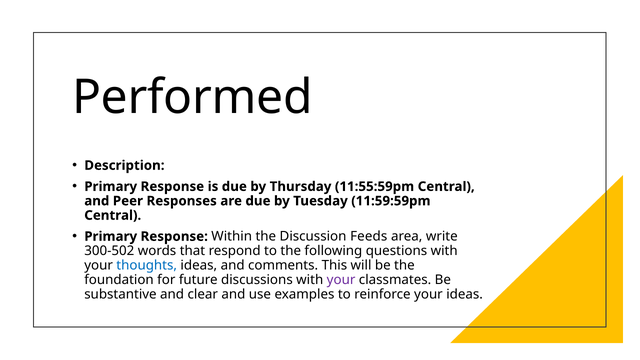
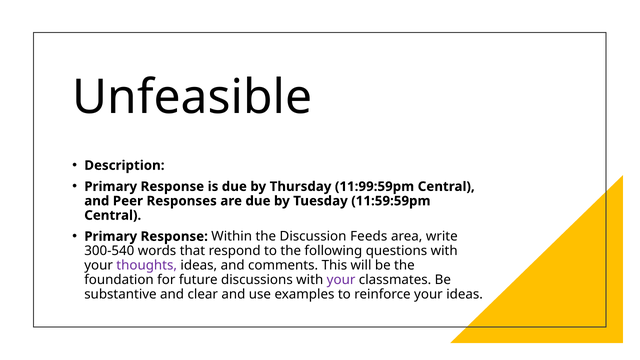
Performed: Performed -> Unfeasible
11:55:59pm: 11:55:59pm -> 11:99:59pm
300-502: 300-502 -> 300-540
thoughts colour: blue -> purple
